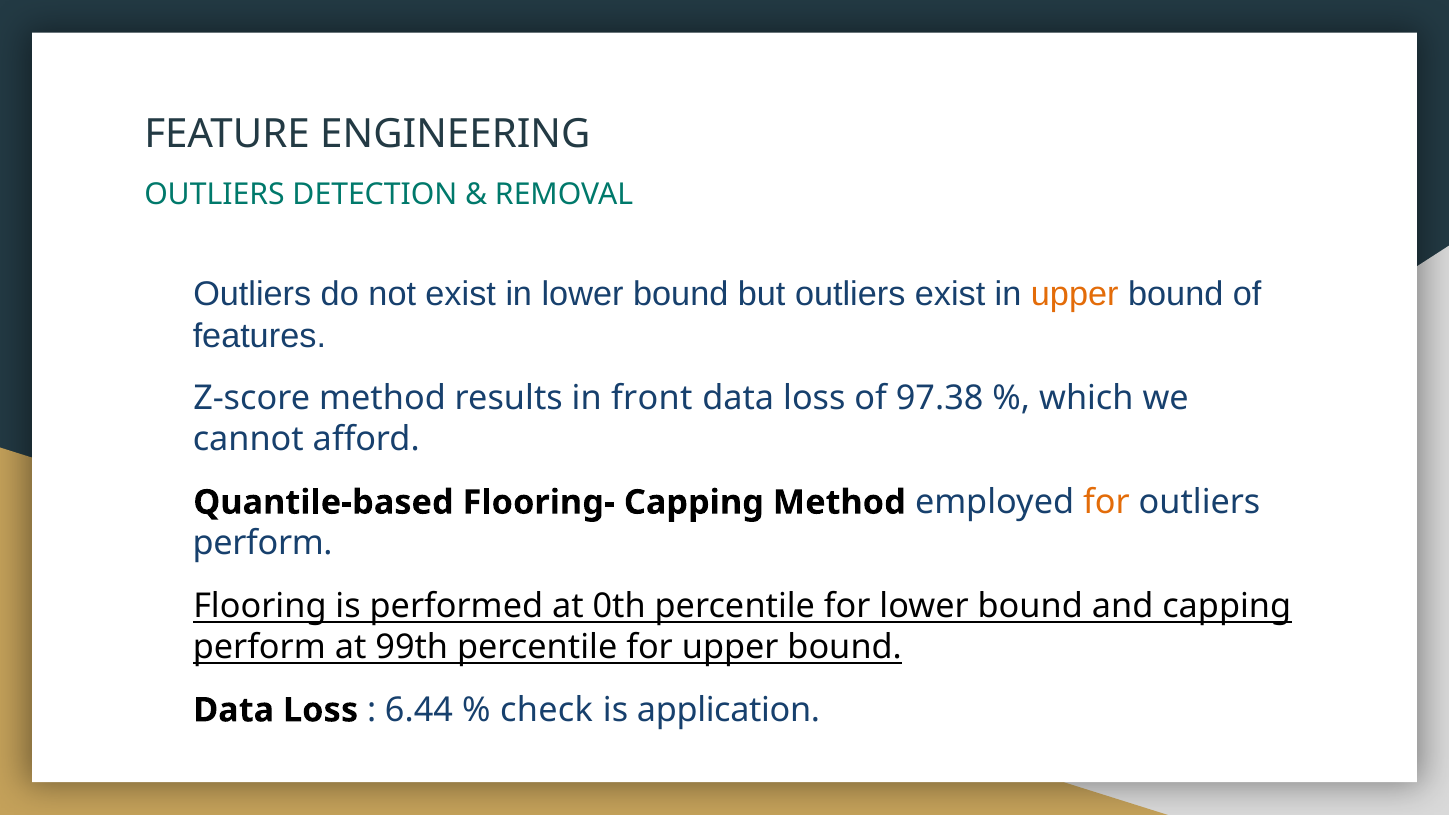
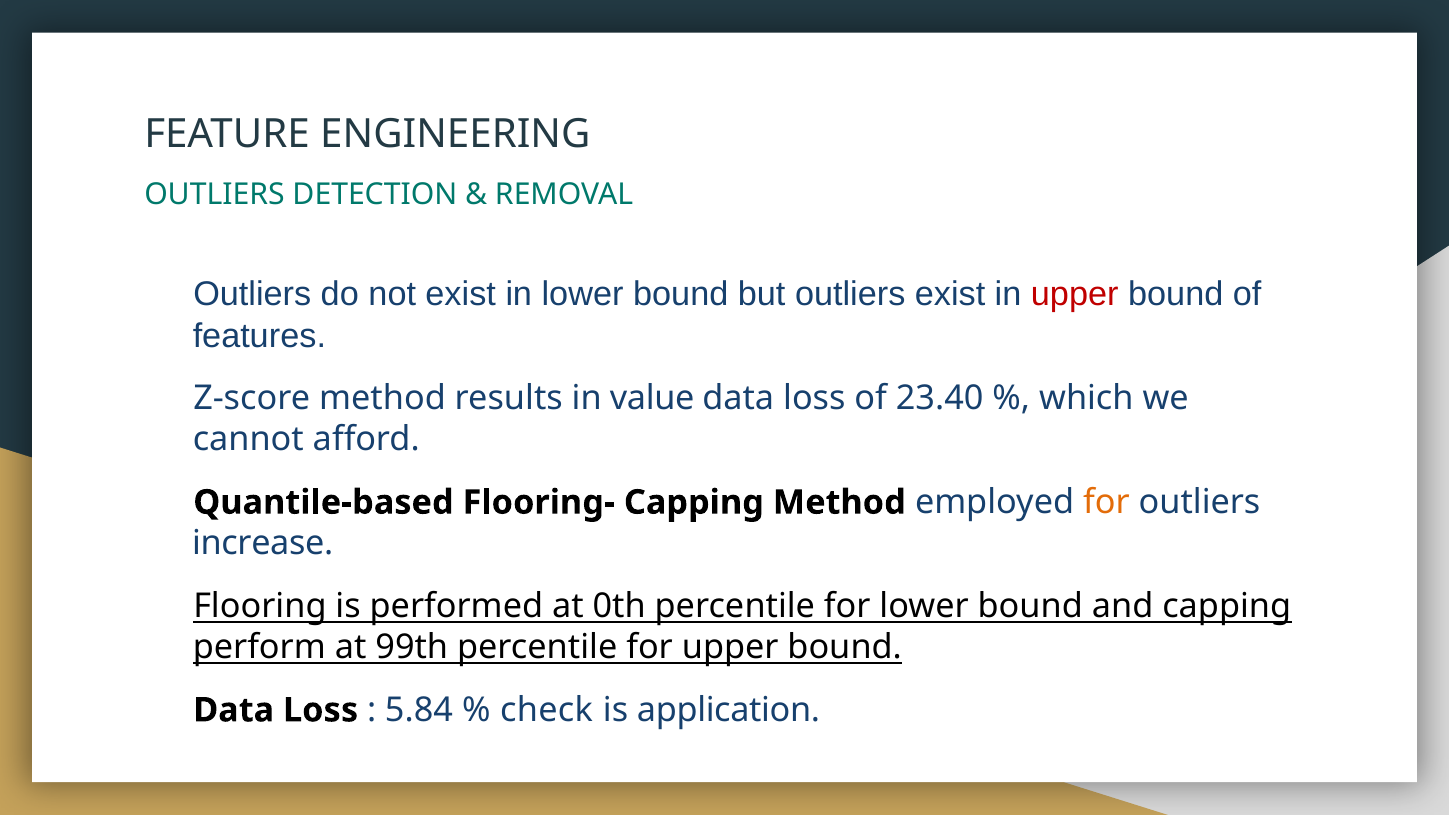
upper at (1075, 295) colour: orange -> red
front: front -> value
97.38: 97.38 -> 23.40
perform at (263, 544): perform -> increase
6.44: 6.44 -> 5.84
